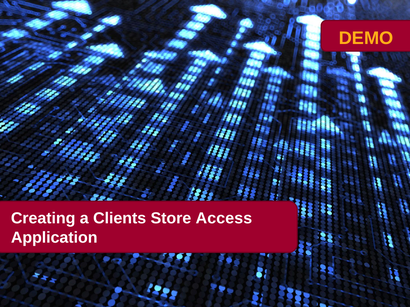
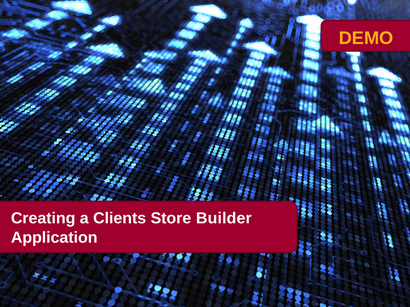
Access: Access -> Builder
